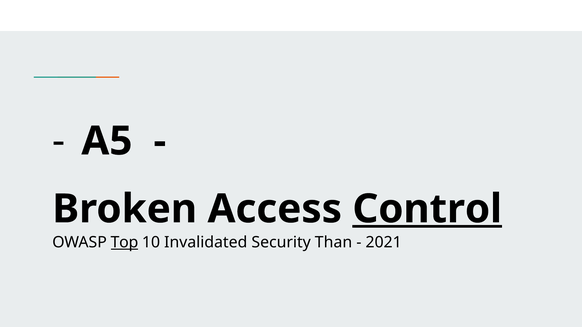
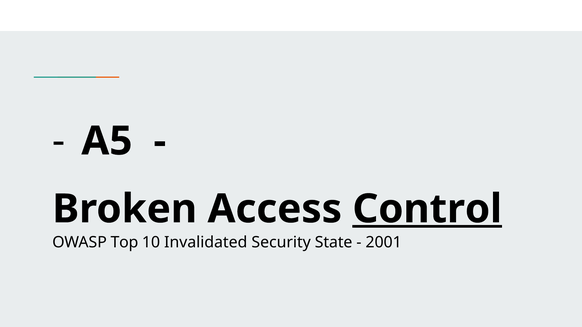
Top underline: present -> none
Than: Than -> State
2021: 2021 -> 2001
